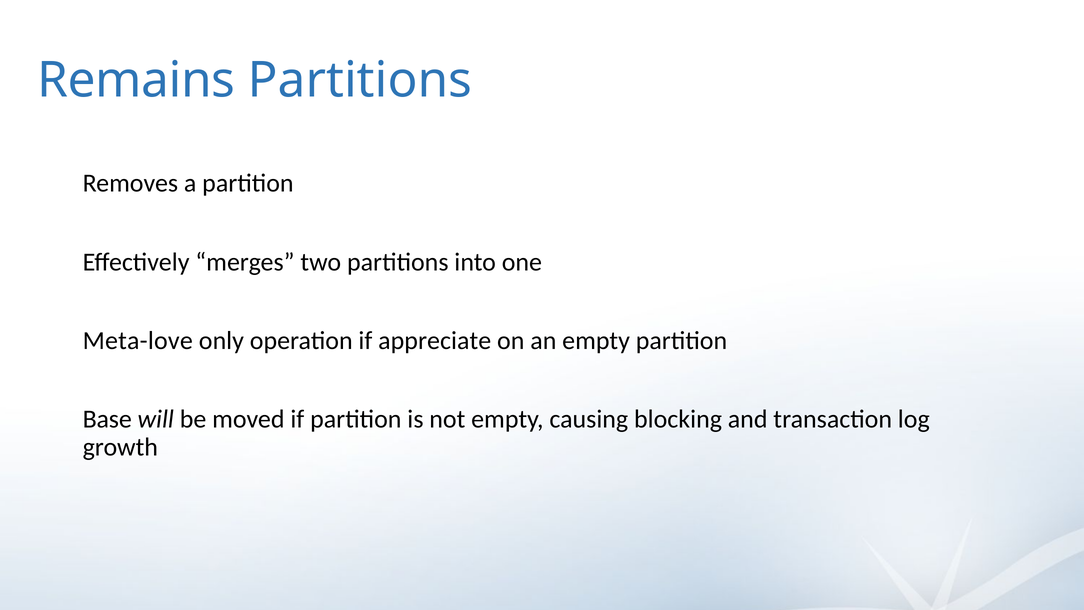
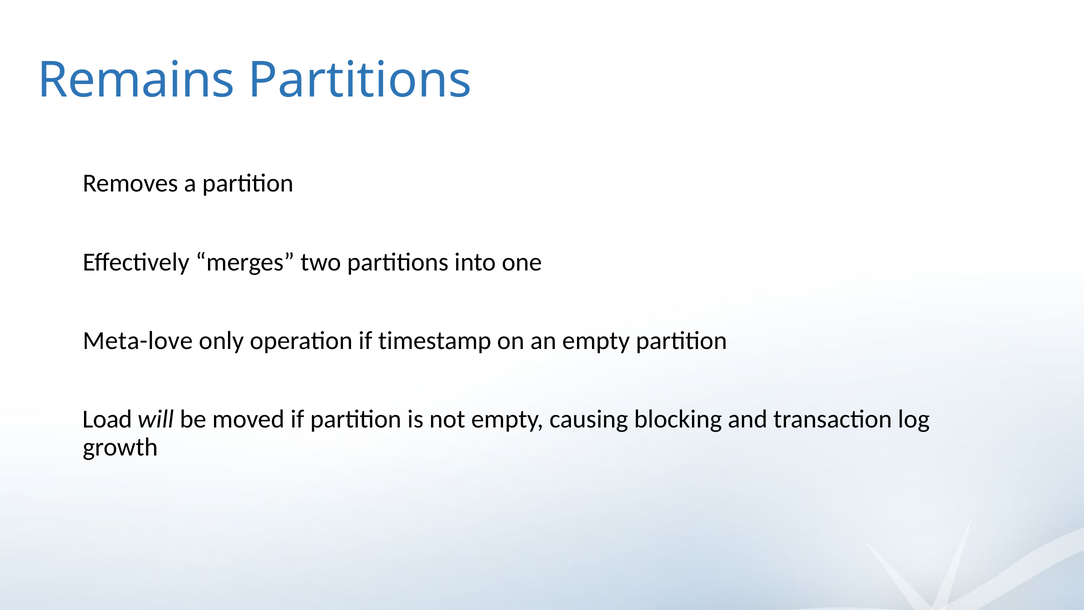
appreciate: appreciate -> timestamp
Base: Base -> Load
